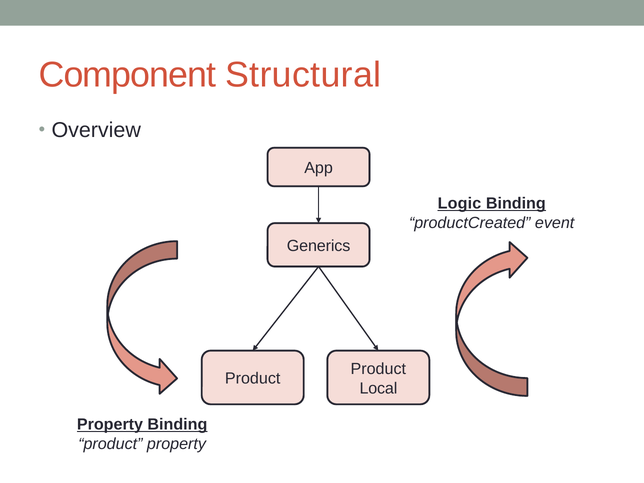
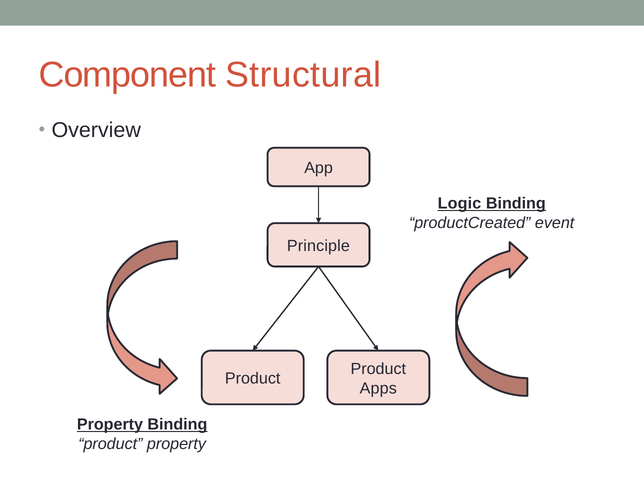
Generics: Generics -> Principle
Local: Local -> Apps
